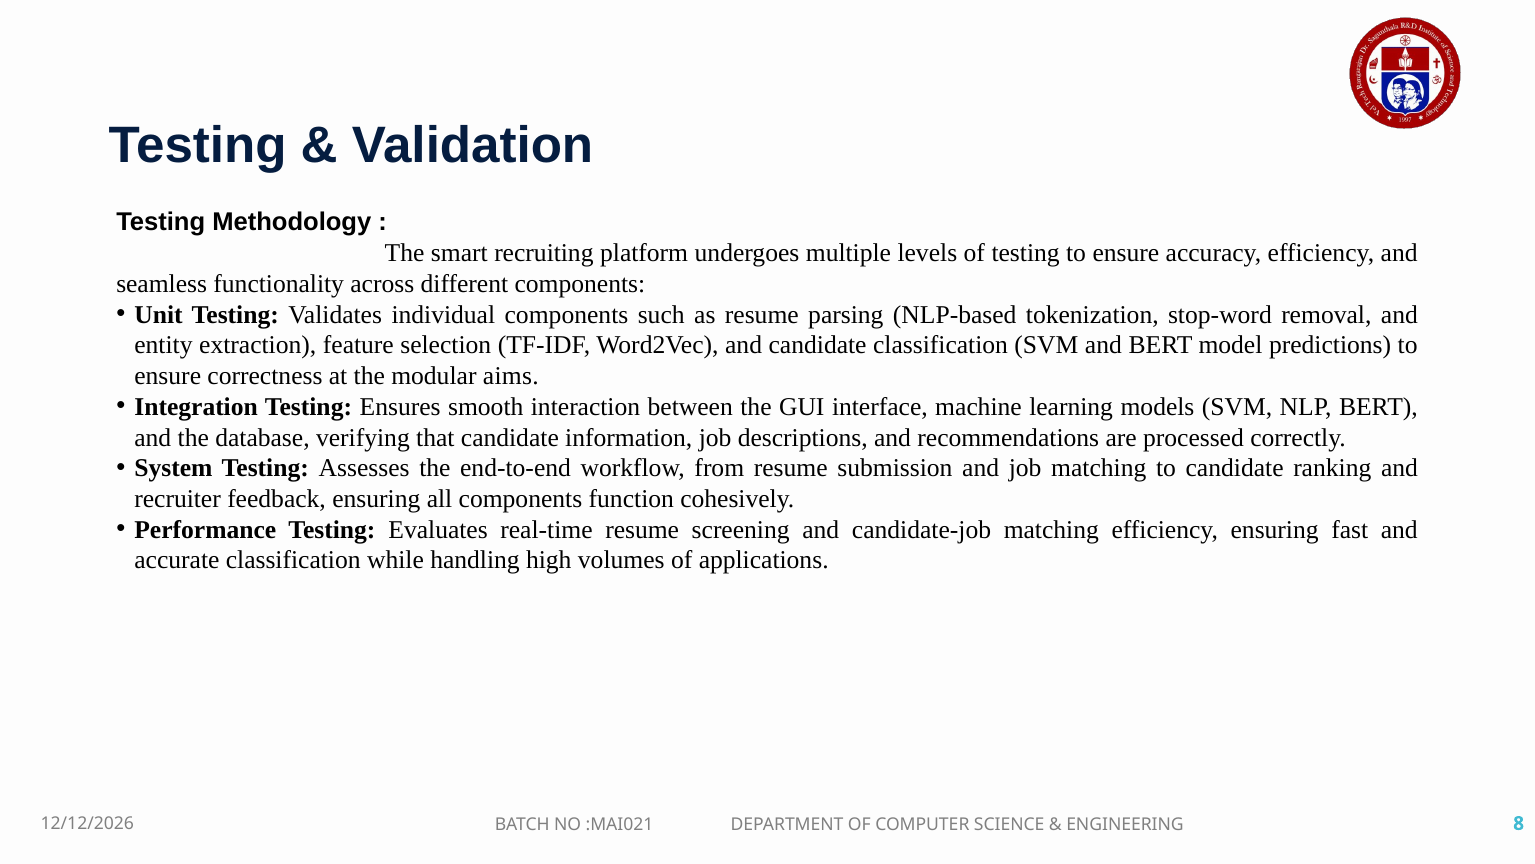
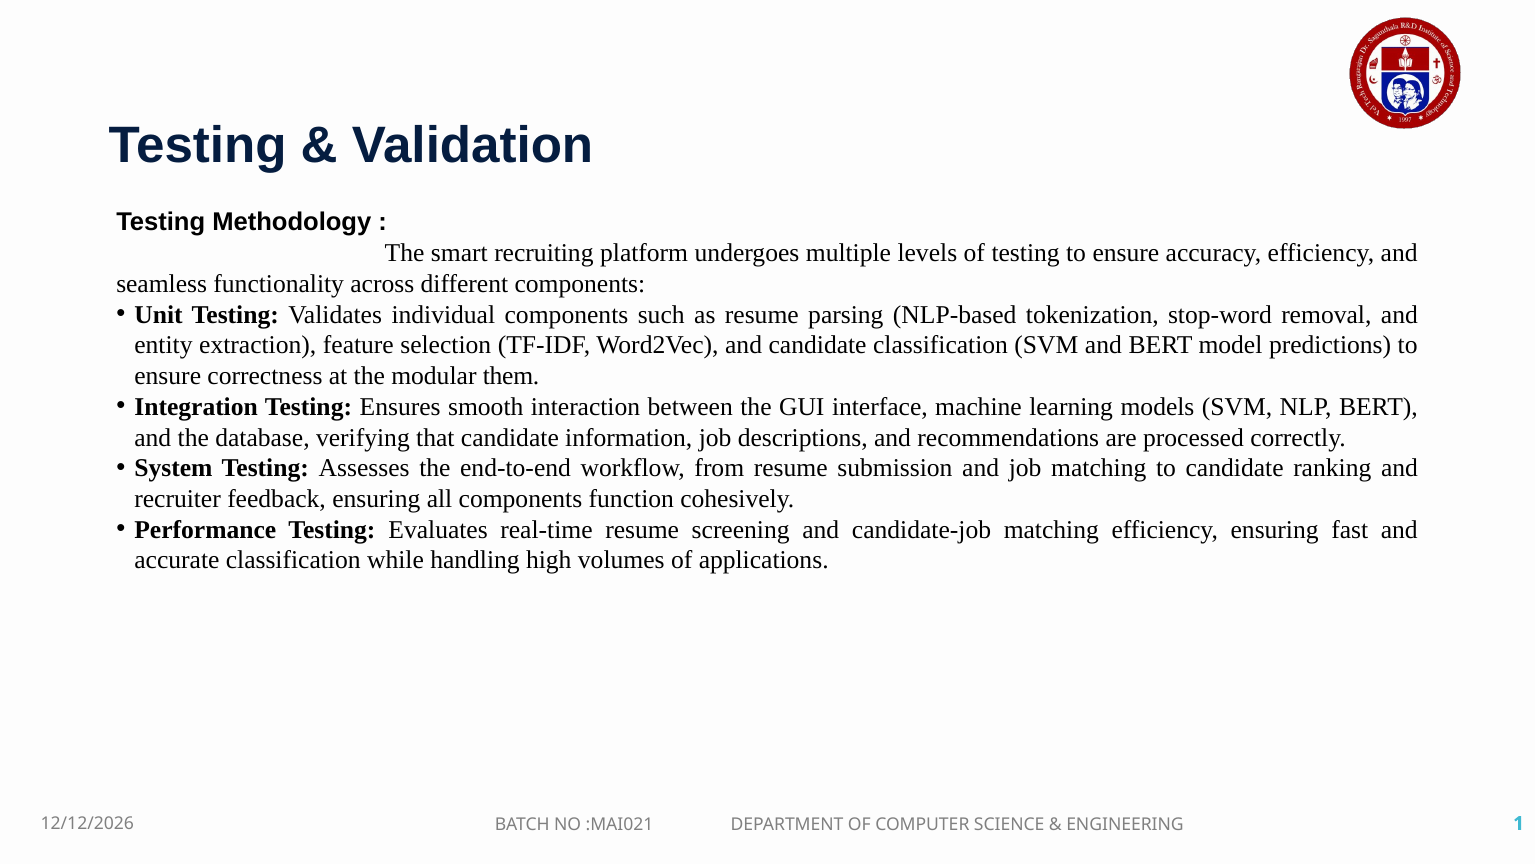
aims: aims -> them
8: 8 -> 1
